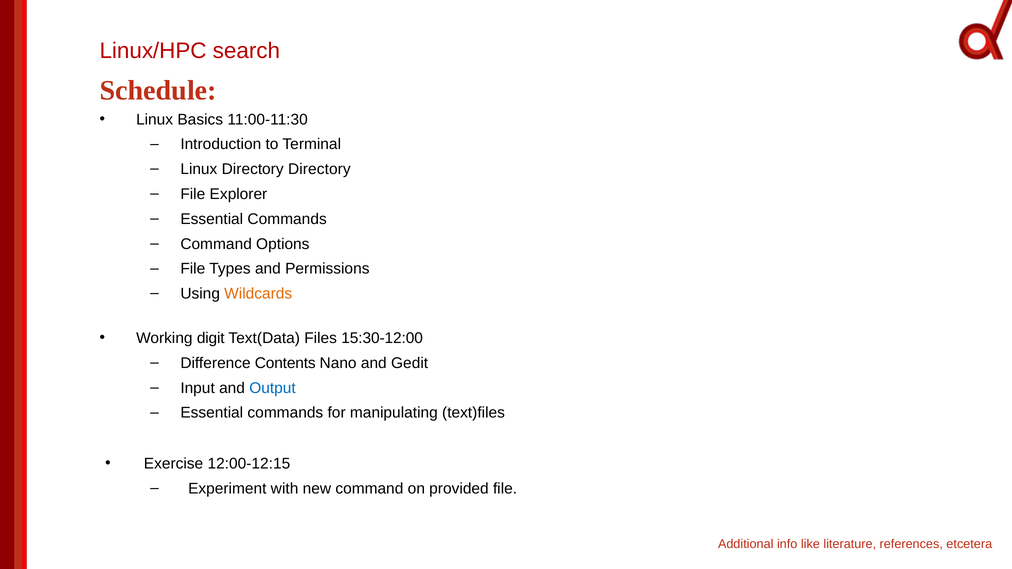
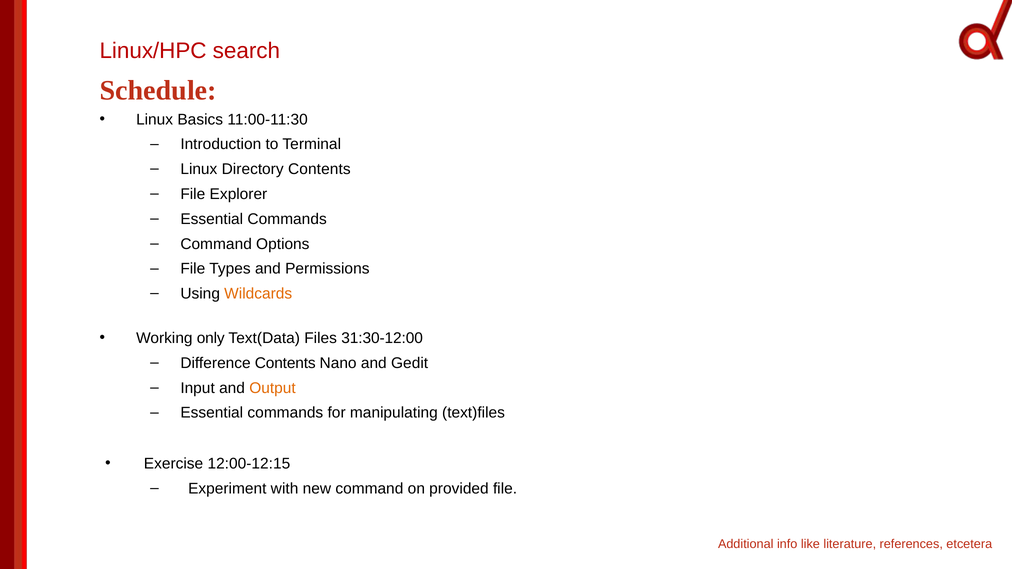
Directory Directory: Directory -> Contents
digit: digit -> only
15:30-12:00: 15:30-12:00 -> 31:30-12:00
Output colour: blue -> orange
